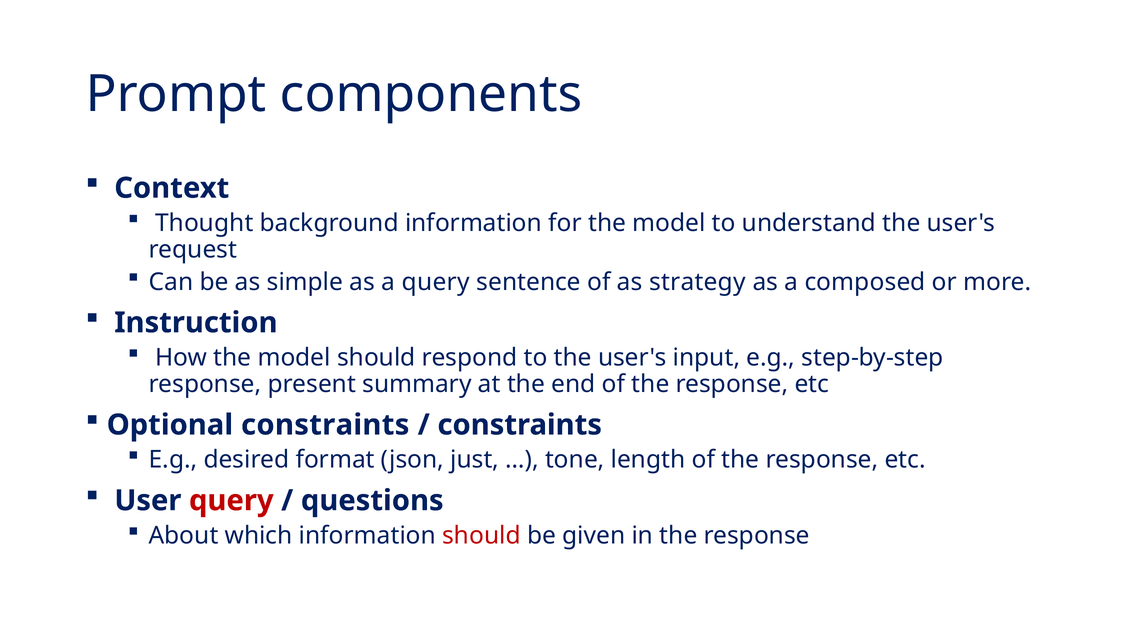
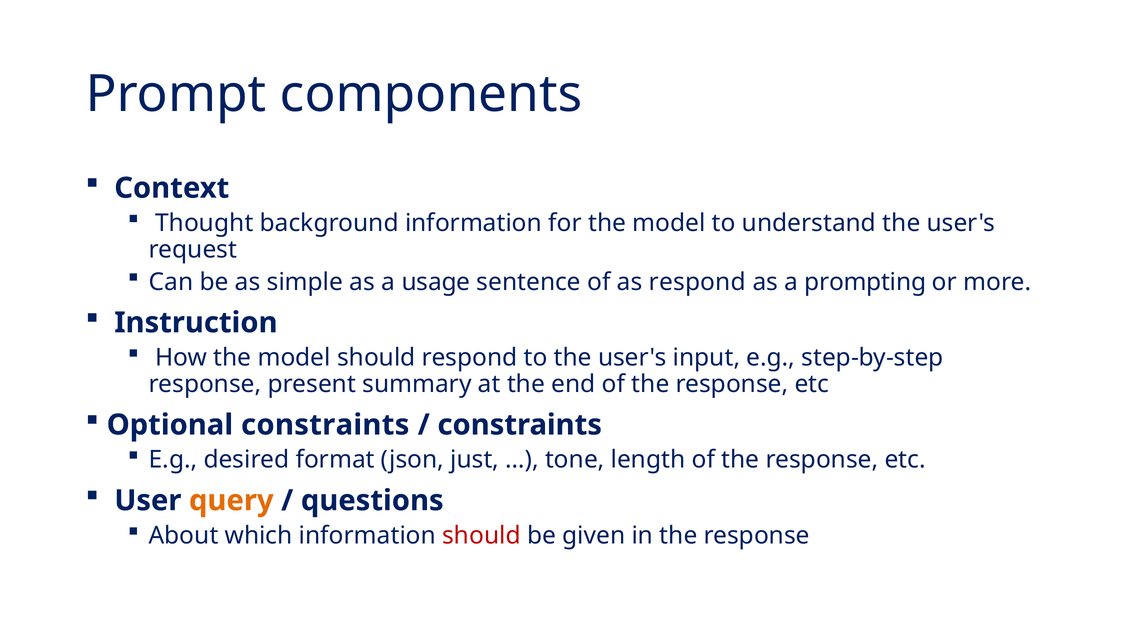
a query: query -> usage
as strategy: strategy -> respond
composed: composed -> prompting
query at (231, 500) colour: red -> orange
